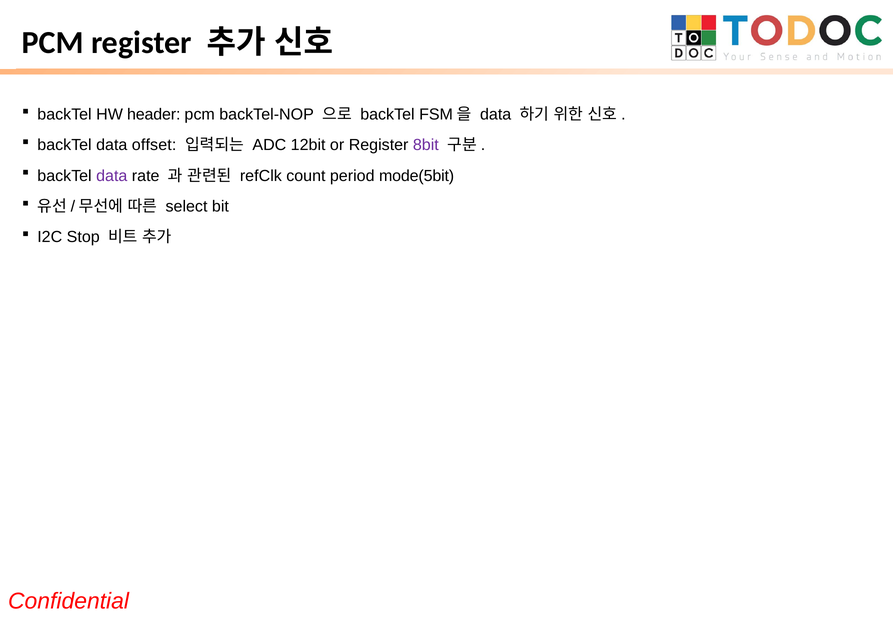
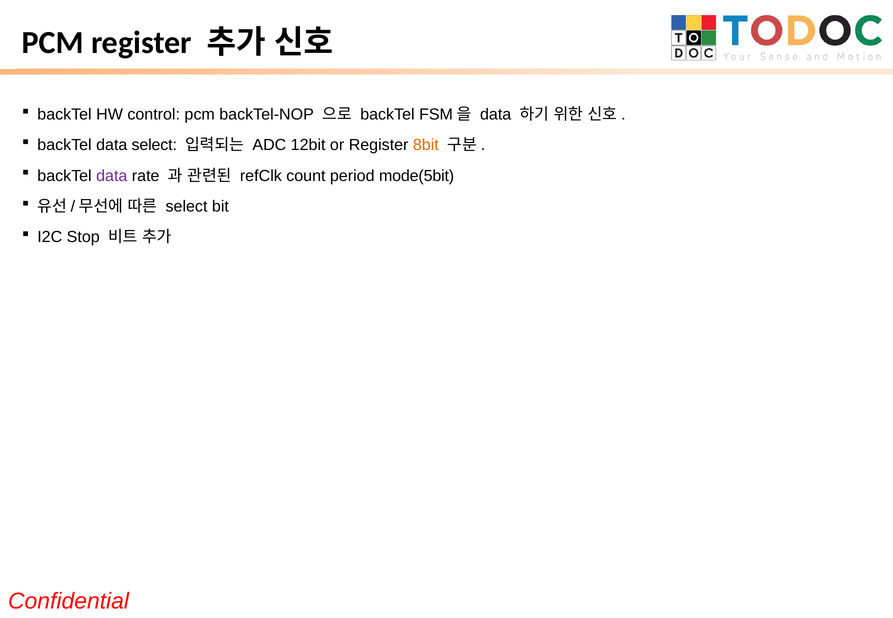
header: header -> control
data offset: offset -> select
8bit colour: purple -> orange
